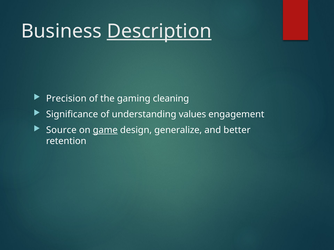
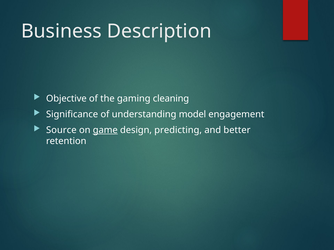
Description underline: present -> none
Precision: Precision -> Objective
values: values -> model
generalize: generalize -> predicting
